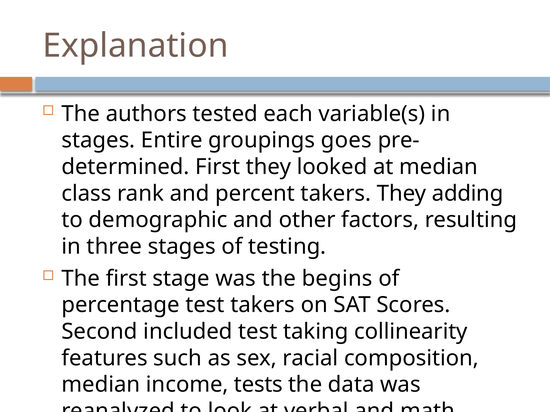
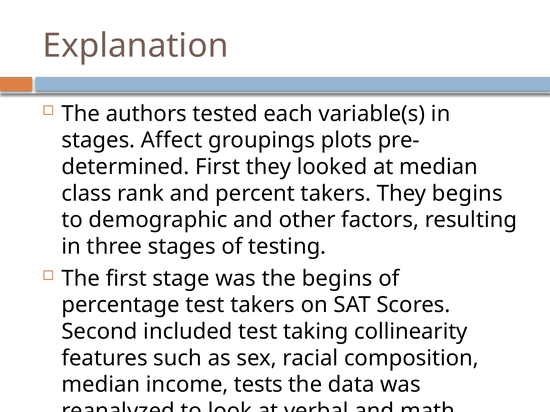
Entire: Entire -> Affect
goes: goes -> plots
They adding: adding -> begins
